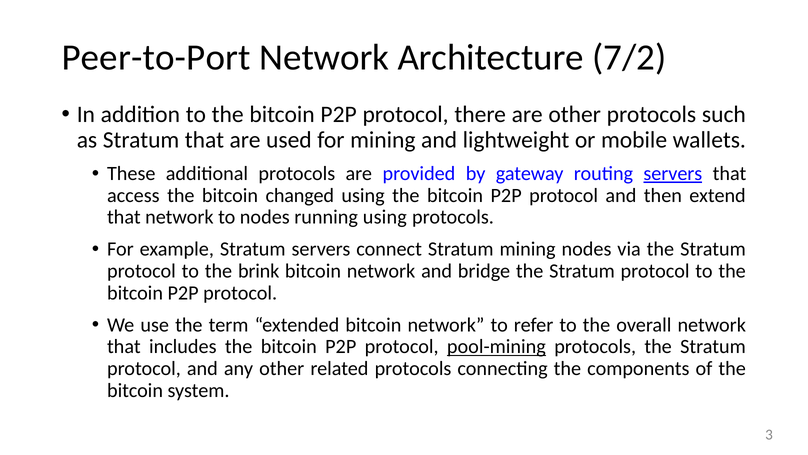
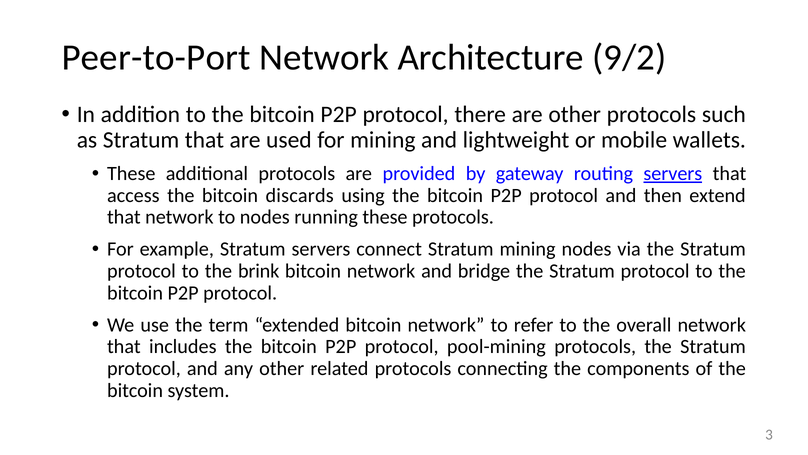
7/2: 7/2 -> 9/2
changed: changed -> discards
running using: using -> these
pool-mining underline: present -> none
